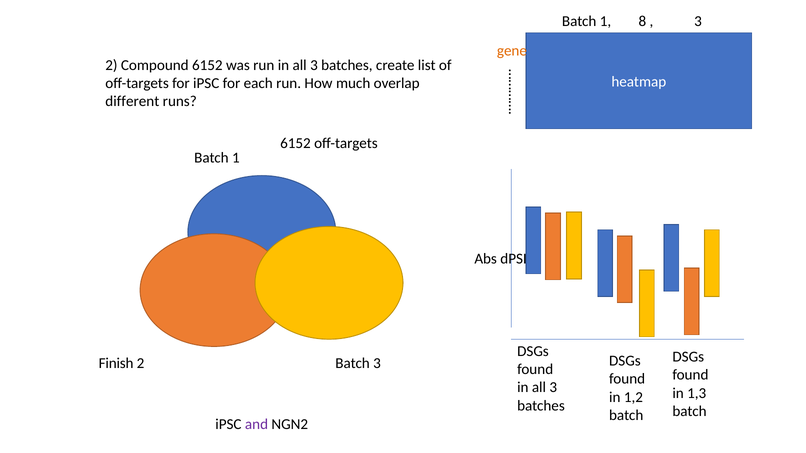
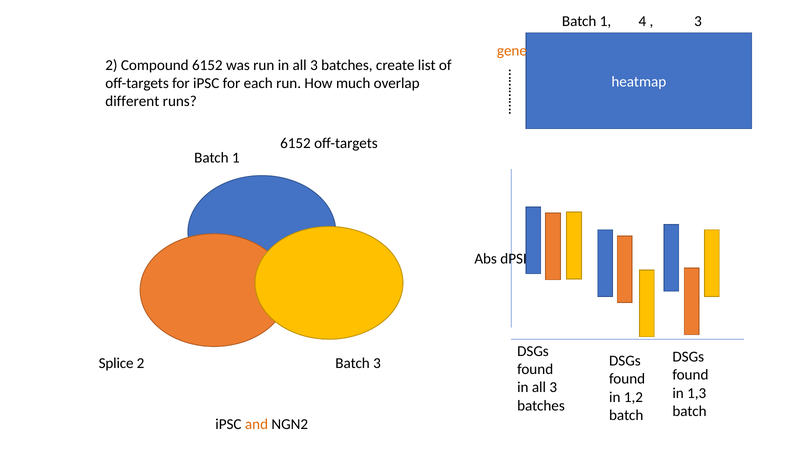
8: 8 -> 4
Finish: Finish -> Splice
and colour: purple -> orange
